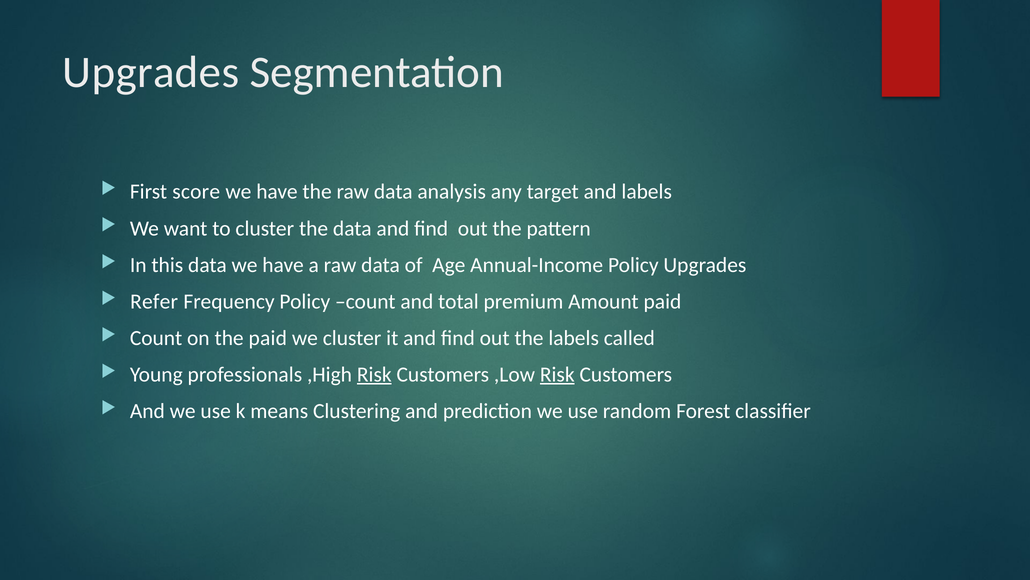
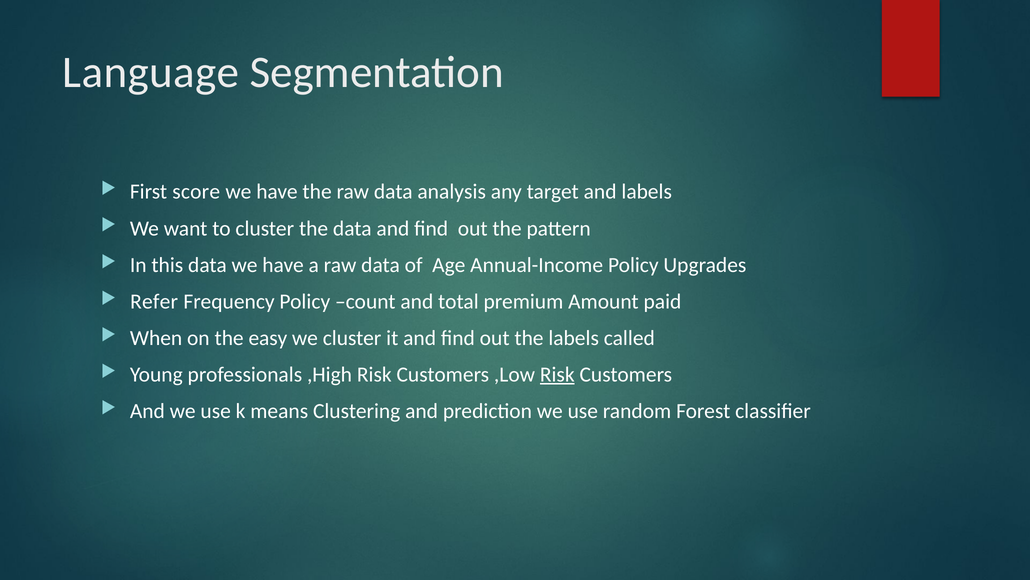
Upgrades at (151, 72): Upgrades -> Language
Count at (156, 338): Count -> When
the paid: paid -> easy
Risk at (374, 374) underline: present -> none
